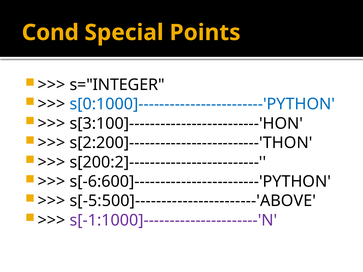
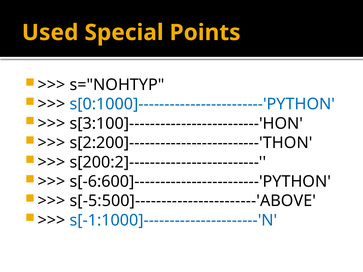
Cond: Cond -> Used
s="INTEGER: s="INTEGER -> s="NOHTYP
s[-1:1000]----------------------'N colour: purple -> blue
